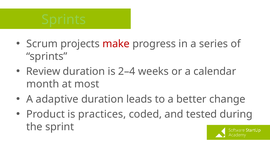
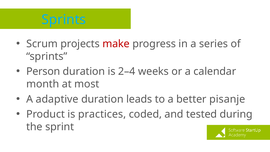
Sprints at (64, 20) colour: light green -> light blue
Review: Review -> Person
change: change -> pisanje
